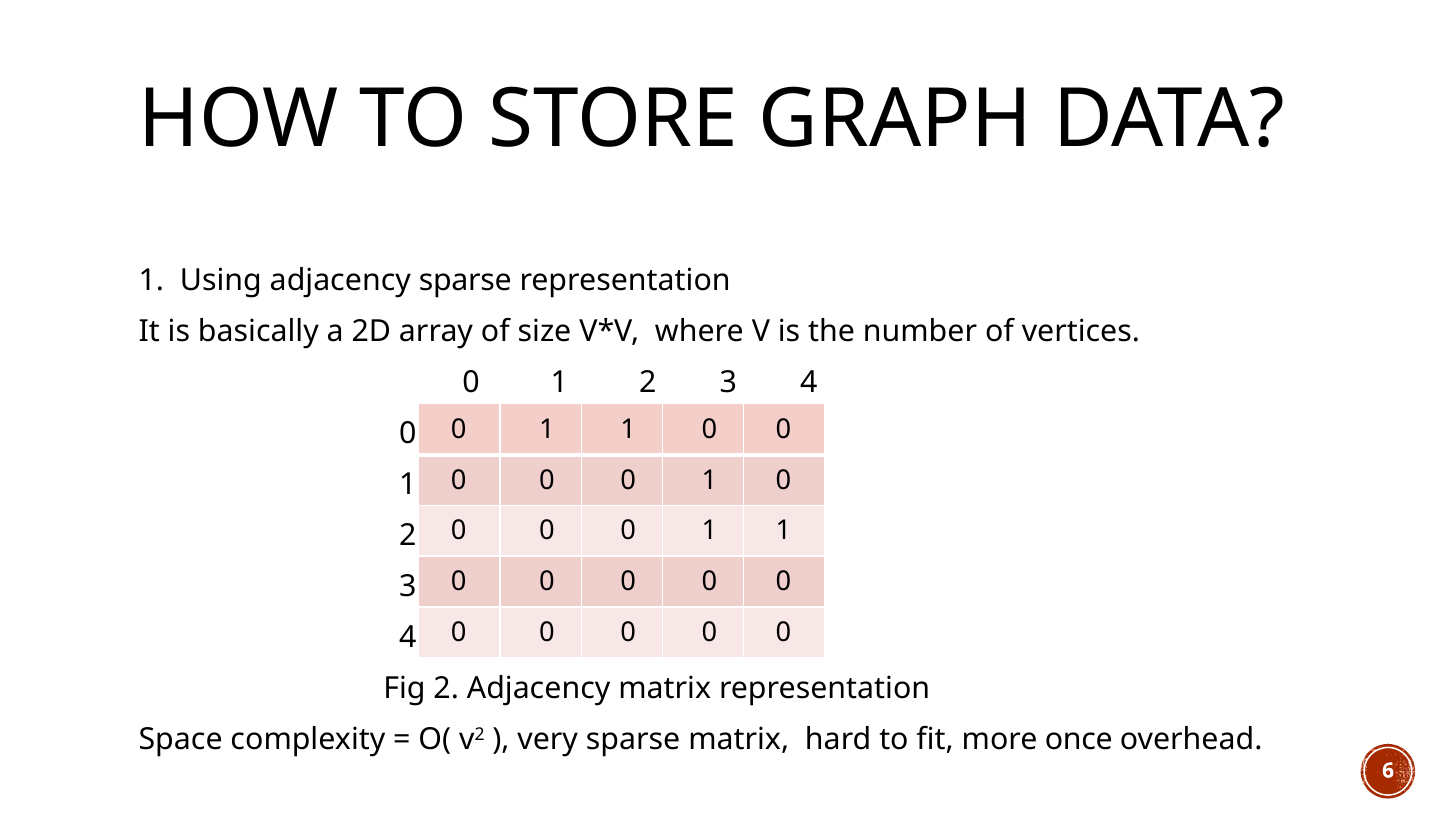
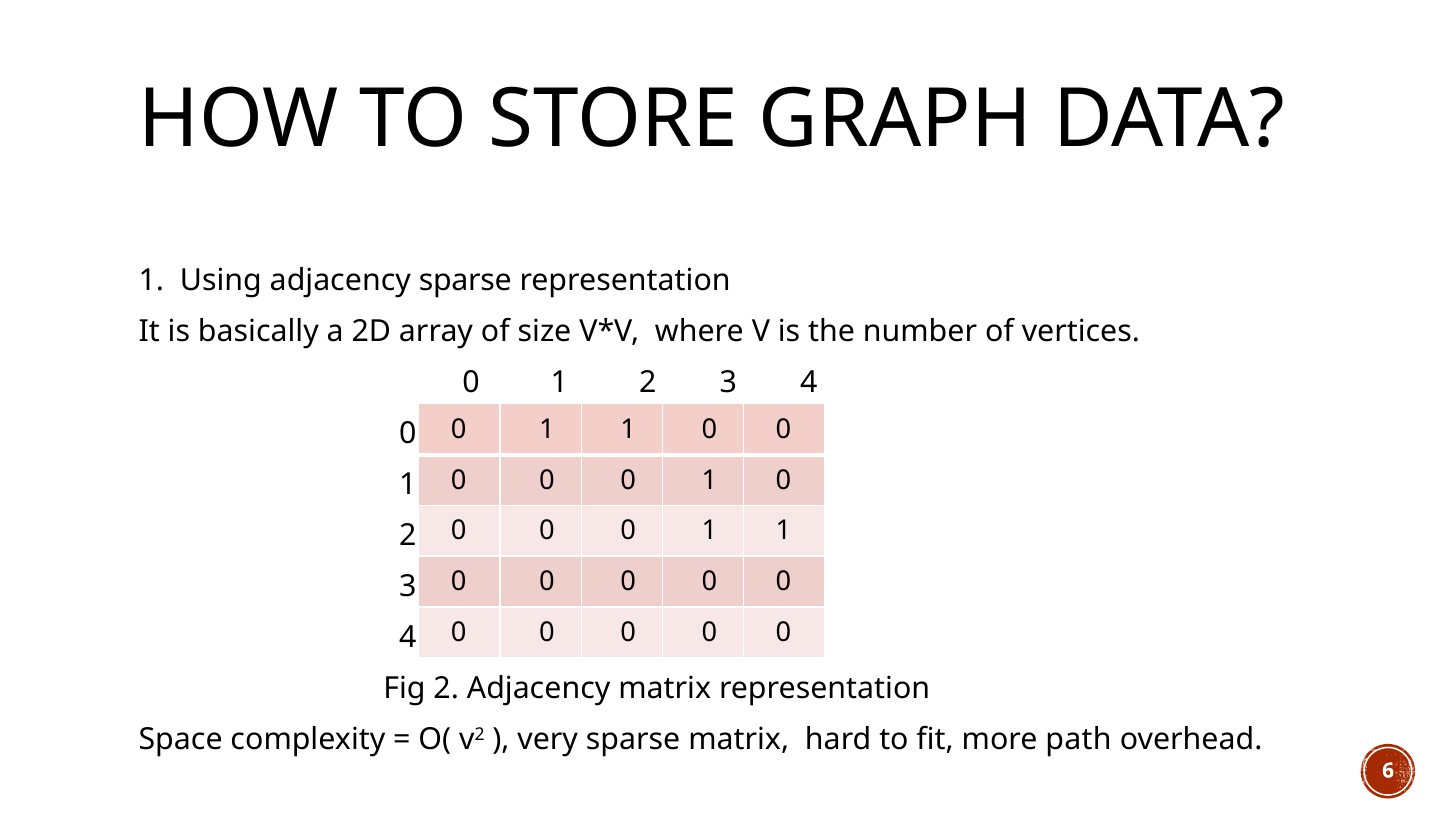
once: once -> path
